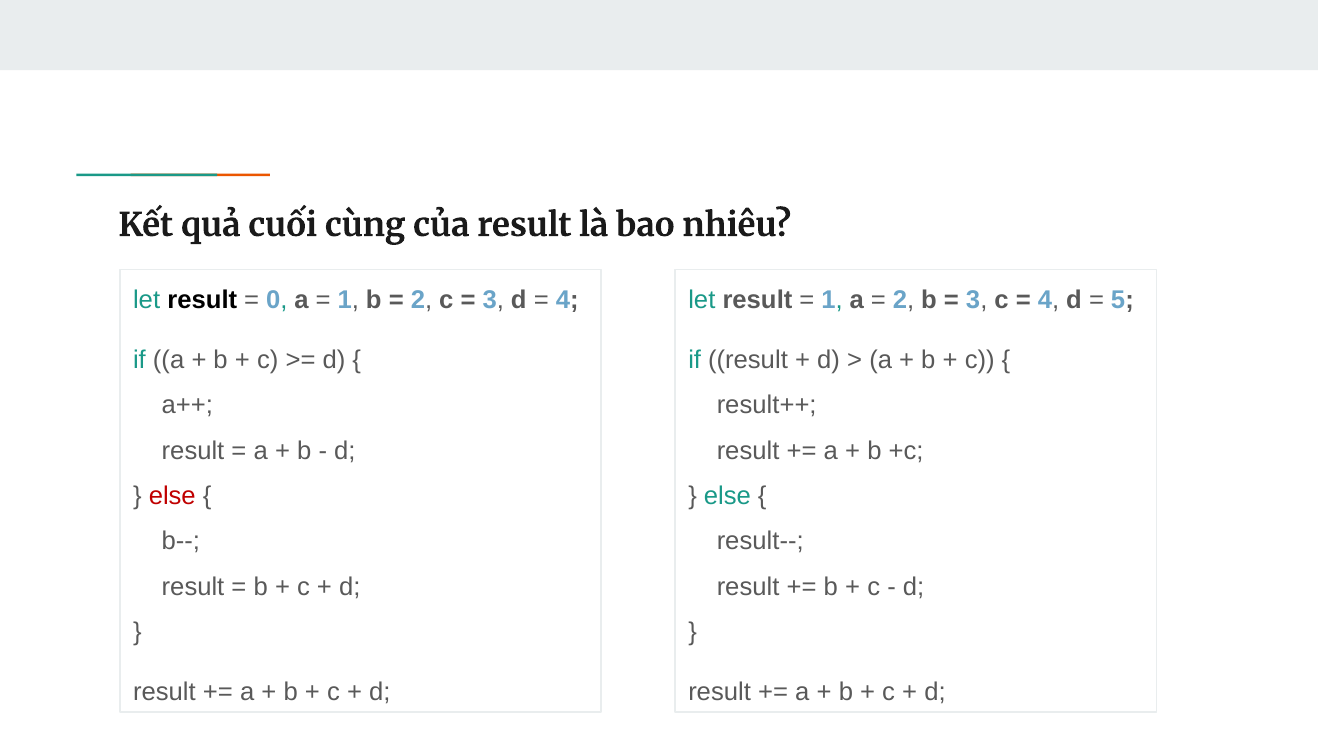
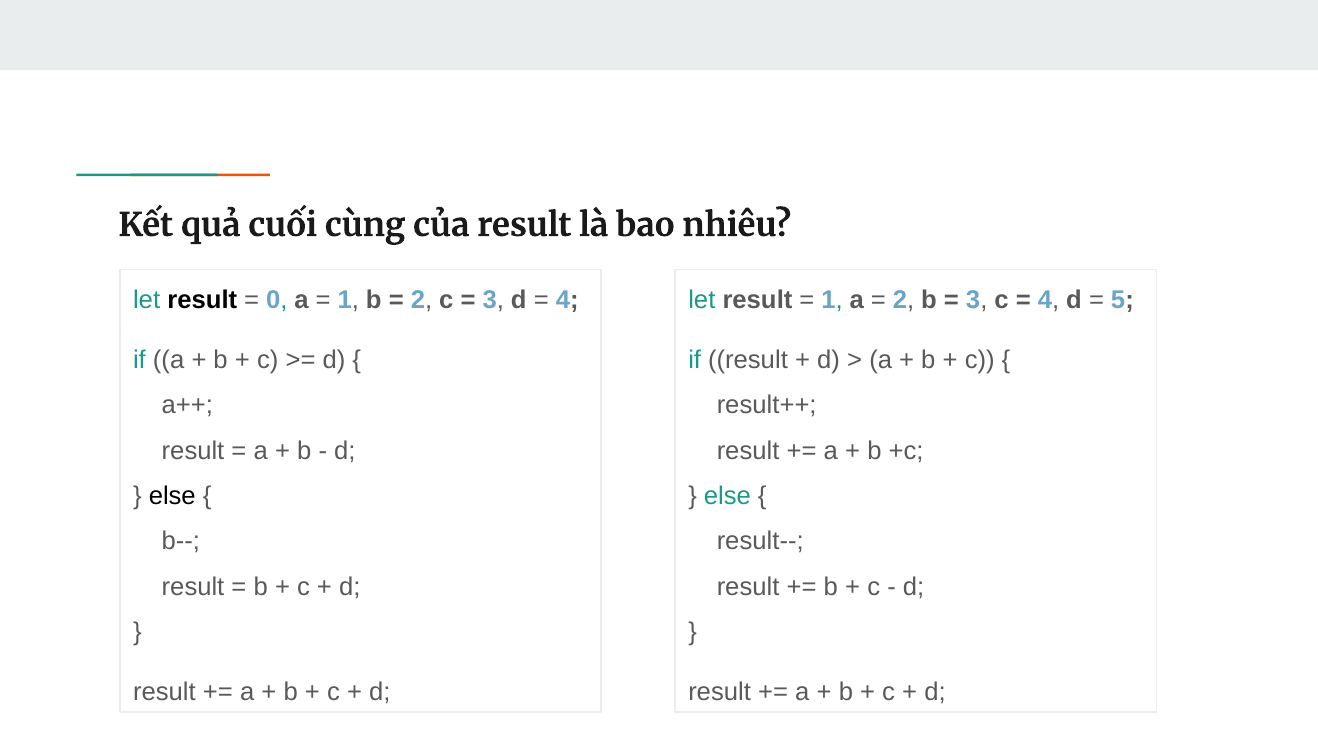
else at (172, 496) colour: red -> black
